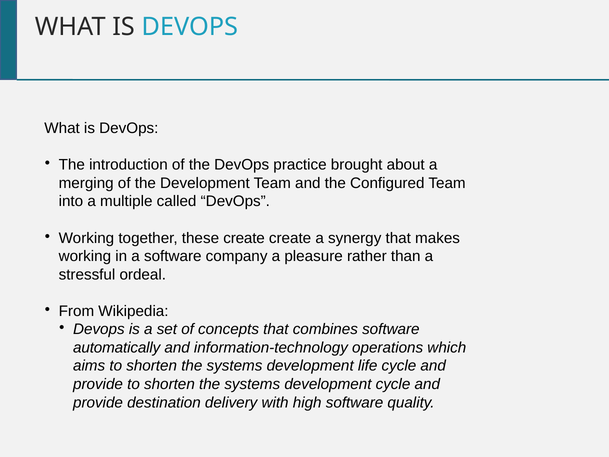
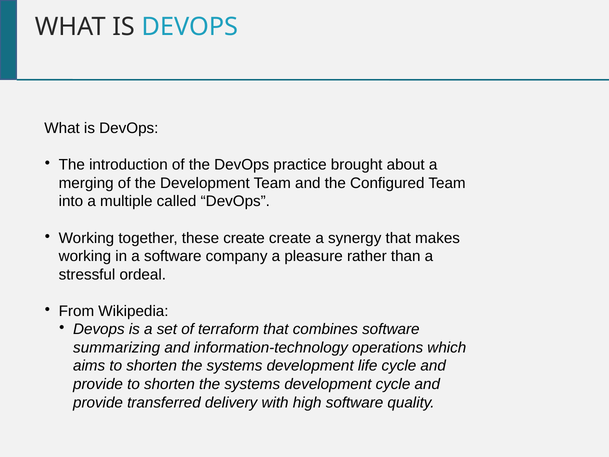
concepts: concepts -> terraform
automatically: automatically -> summarizing
destination: destination -> transferred
